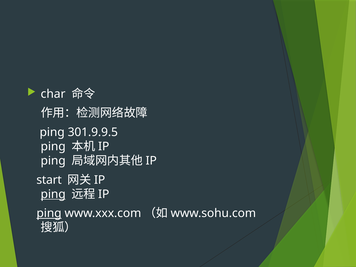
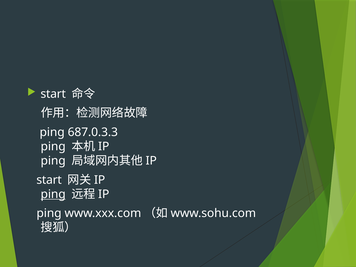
char at (53, 94): char -> start
301.9.9.5: 301.9.9.5 -> 687.0.3.3
ping at (49, 213) underline: present -> none
